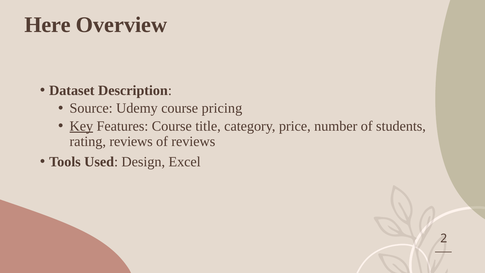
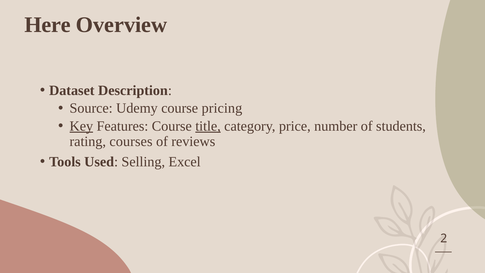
title underline: none -> present
rating reviews: reviews -> courses
Design: Design -> Selling
